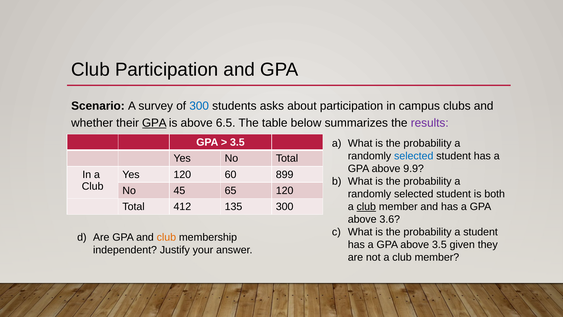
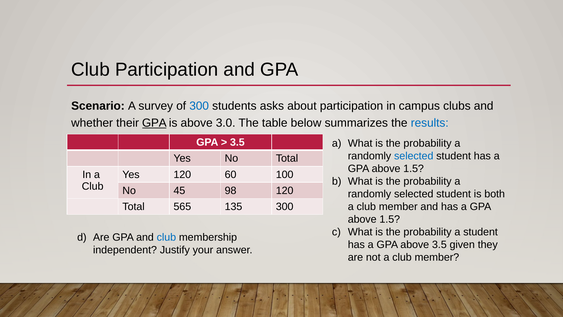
6.5: 6.5 -> 3.0
results colour: purple -> blue
9.9 at (414, 169): 9.9 -> 1.5
899: 899 -> 100
65: 65 -> 98
412: 412 -> 565
club at (366, 207) underline: present -> none
3.6 at (390, 219): 3.6 -> 1.5
club at (166, 237) colour: orange -> blue
